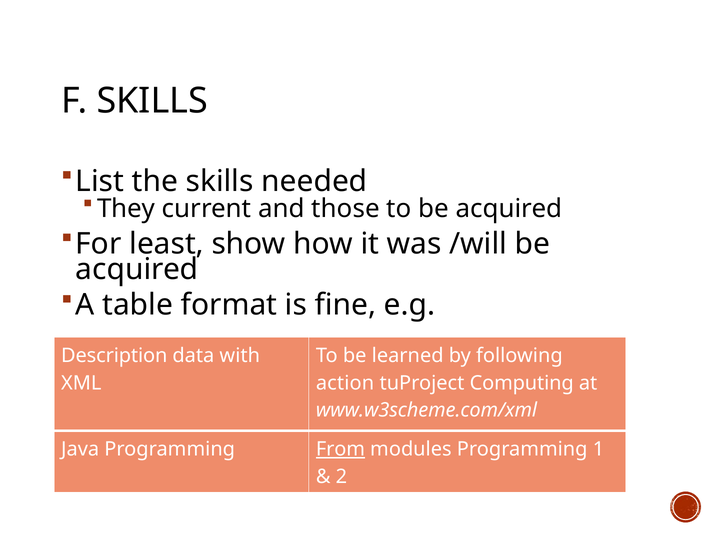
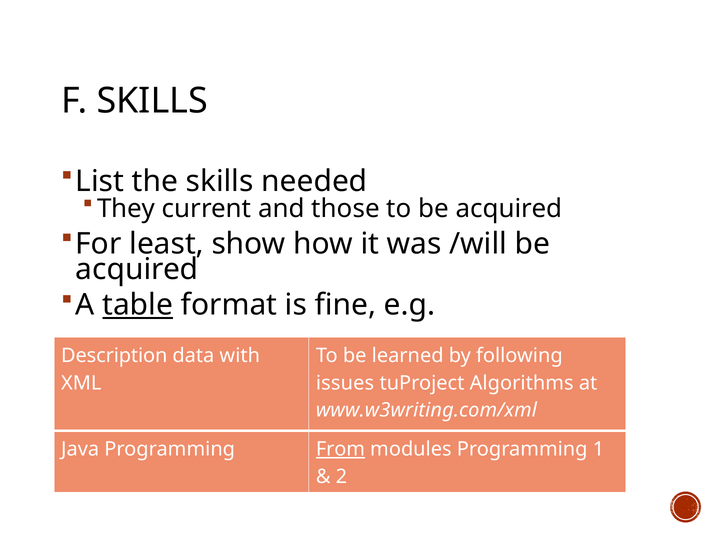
table underline: none -> present
action: action -> issues
Computing: Computing -> Algorithms
www.w3scheme.com/xml: www.w3scheme.com/xml -> www.w3writing.com/xml
